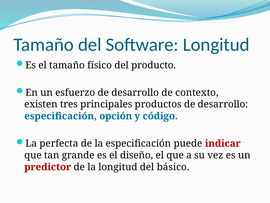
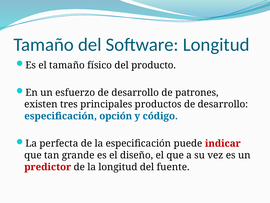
contexto: contexto -> patrones
básico: básico -> fuente
